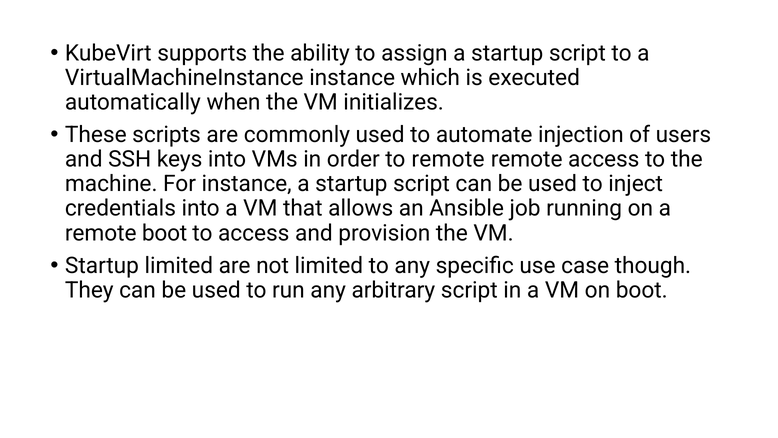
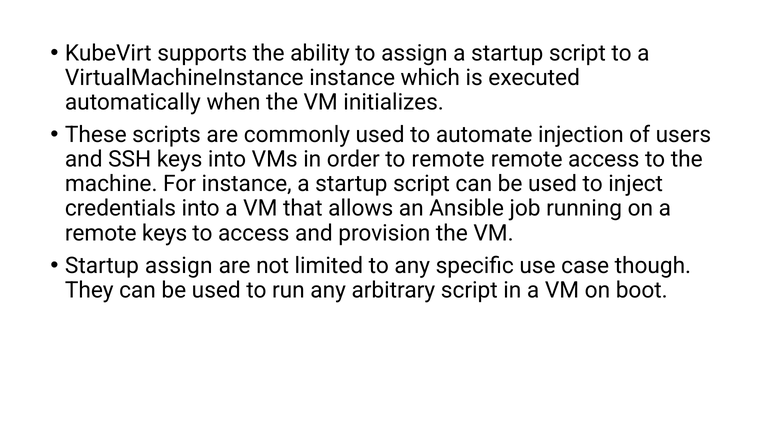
remote boot: boot -> keys
Startup limited: limited -> assign
